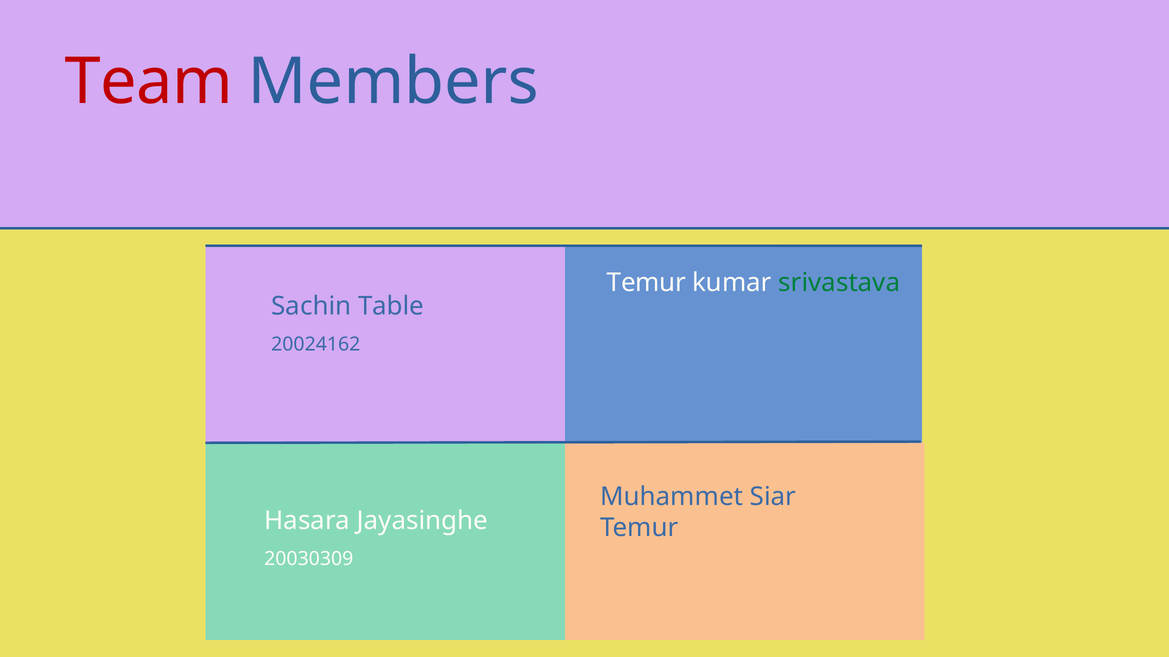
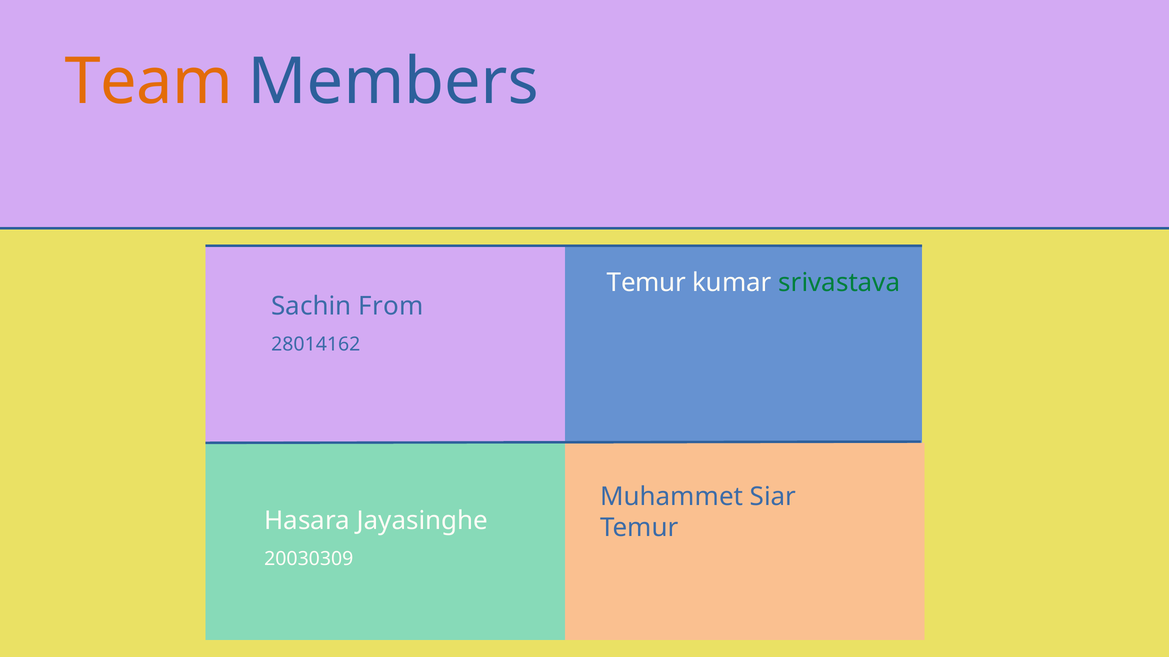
Team colour: red -> orange
Table: Table -> From
20024162: 20024162 -> 28014162
